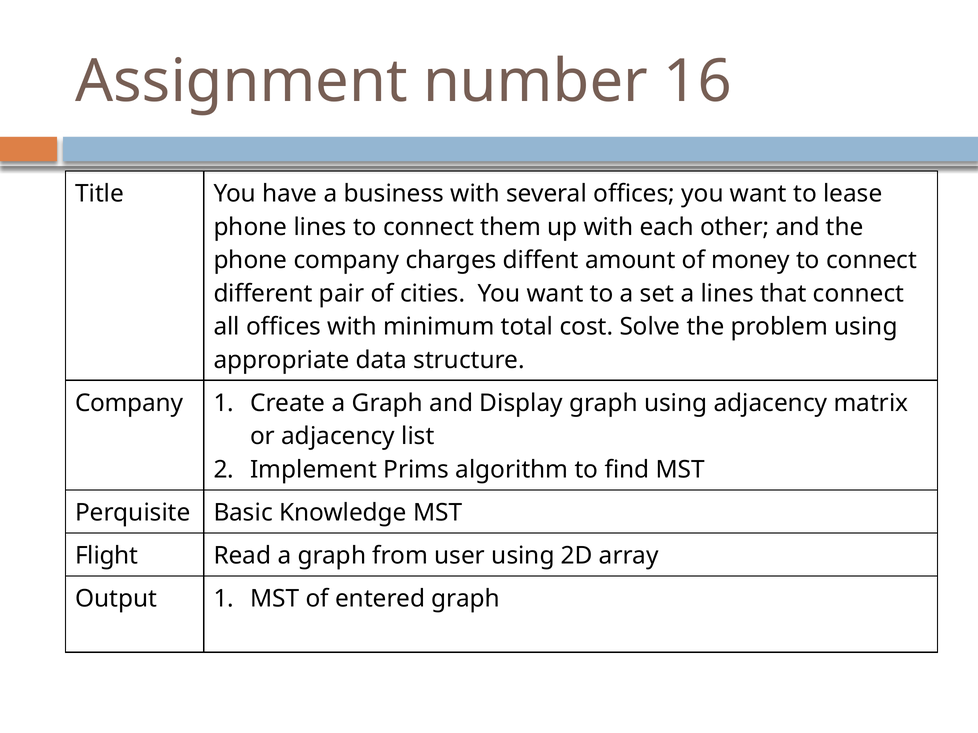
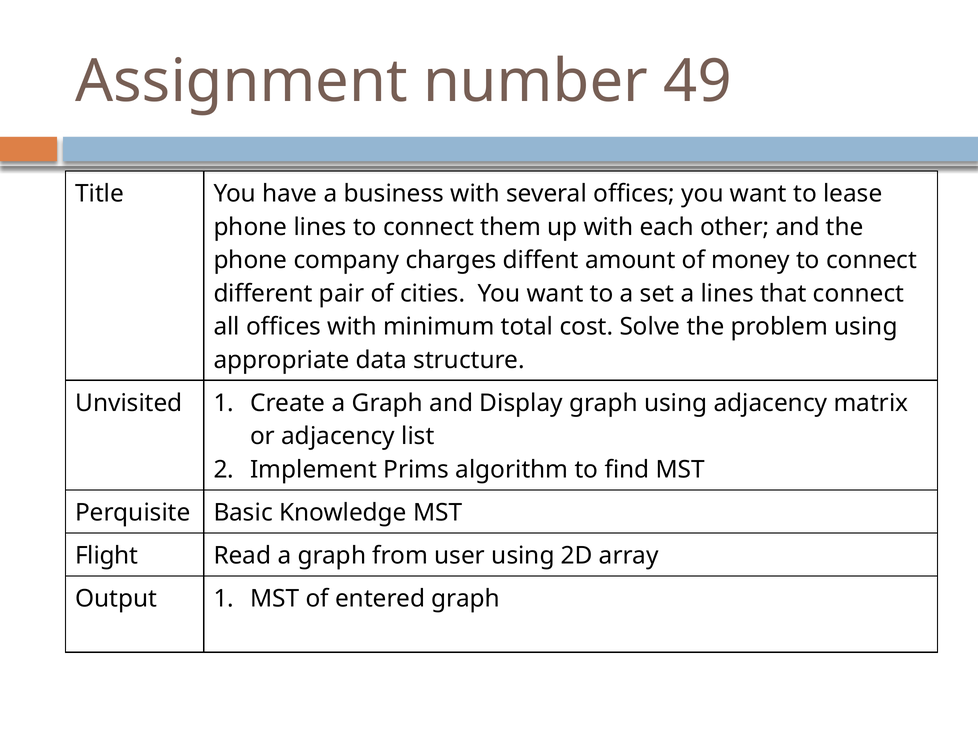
16: 16 -> 49
Company at (129, 403): Company -> Unvisited
